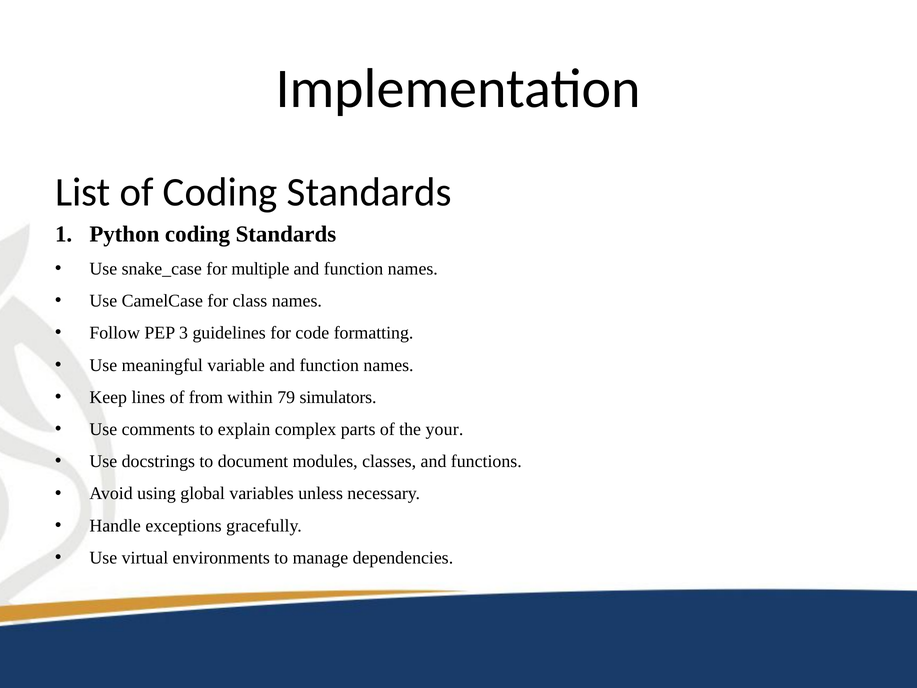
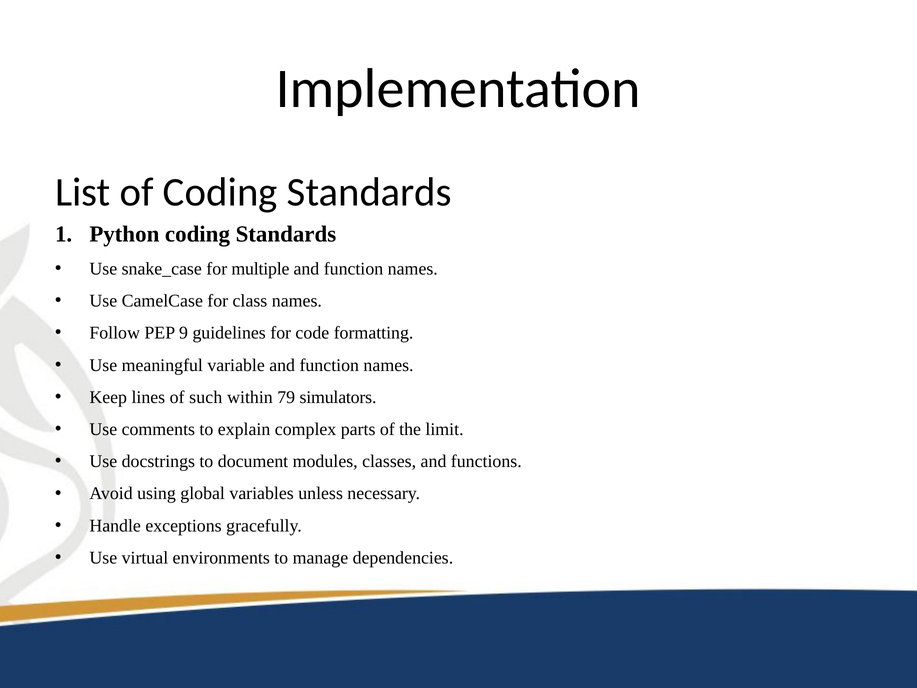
3: 3 -> 9
from: from -> such
your: your -> limit
